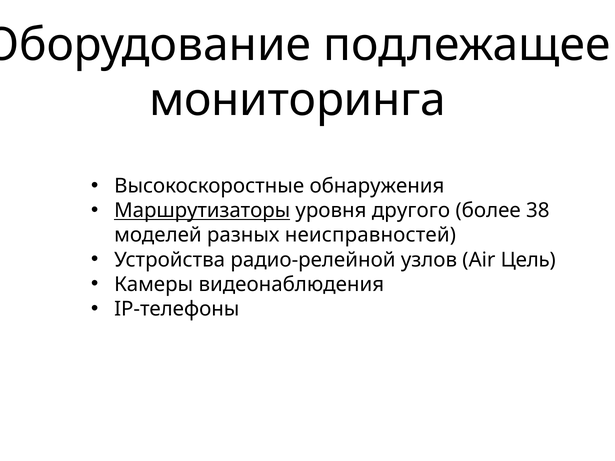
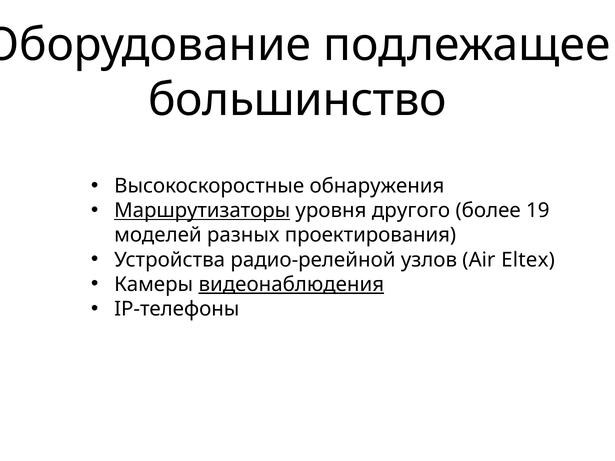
мониторинга: мониторинга -> большинство
38: 38 -> 19
неисправностей: неисправностей -> проектирования
Цель: Цель -> Eltex
видеонаблюдения underline: none -> present
